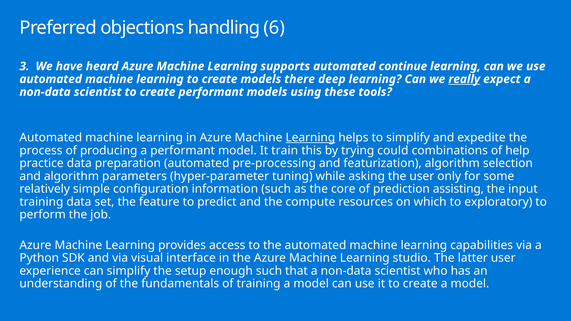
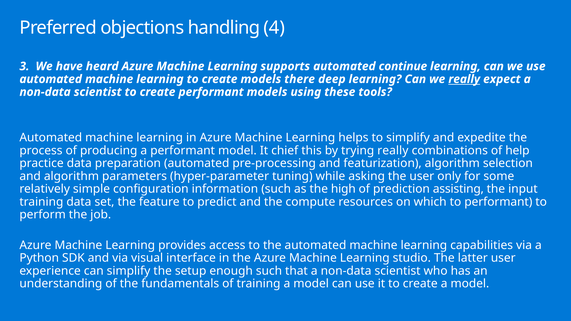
6: 6 -> 4
Learning at (310, 138) underline: present -> none
train: train -> chief
trying could: could -> really
core: core -> high
to exploratory: exploratory -> performant
